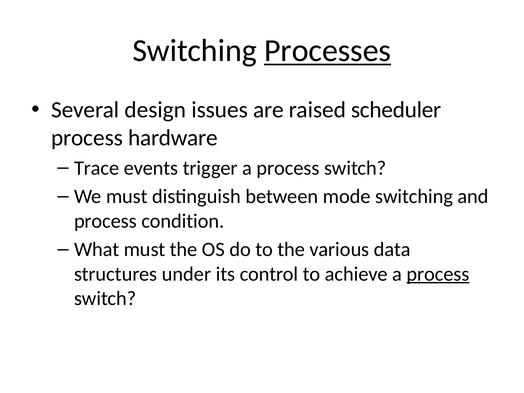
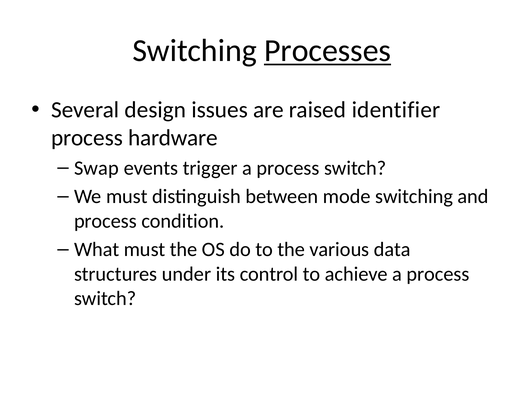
scheduler: scheduler -> identifier
Trace: Trace -> Swap
process at (438, 274) underline: present -> none
